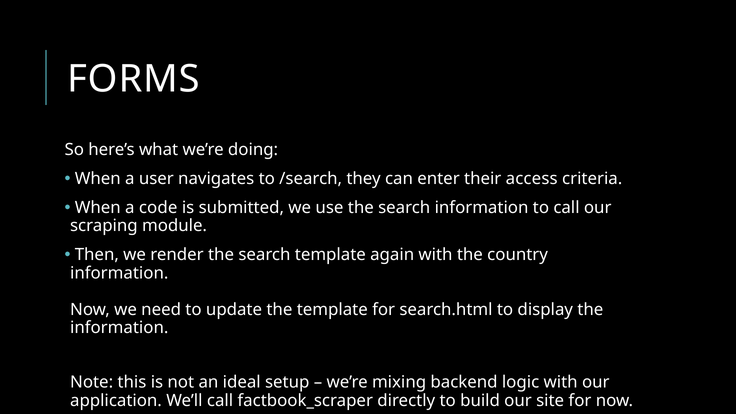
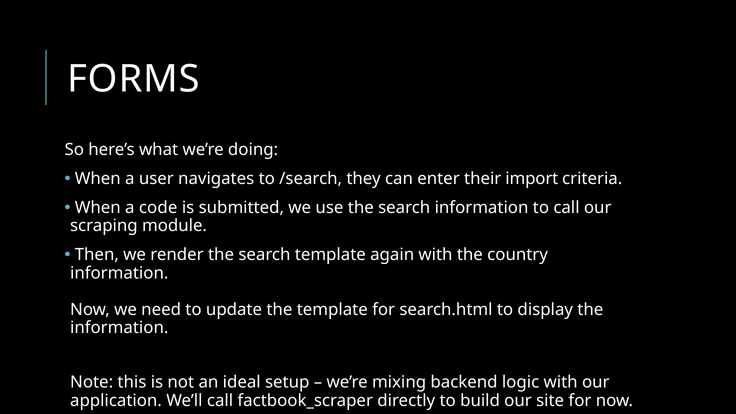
access: access -> import
